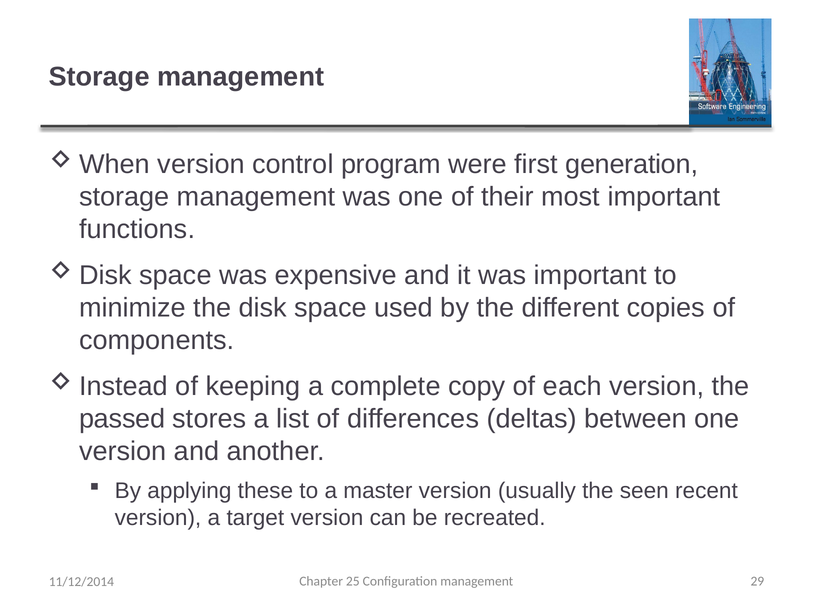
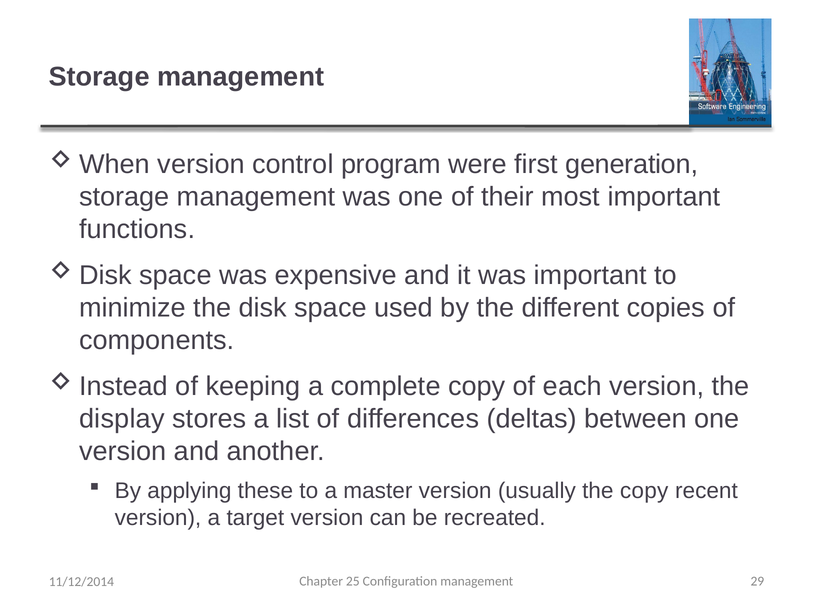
passed: passed -> display
the seen: seen -> copy
